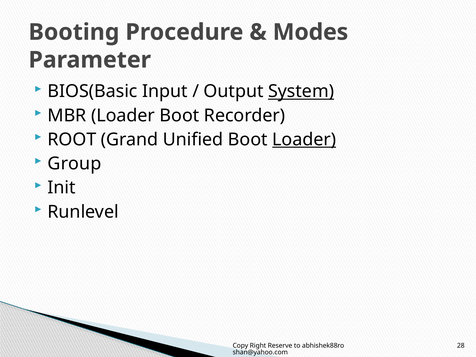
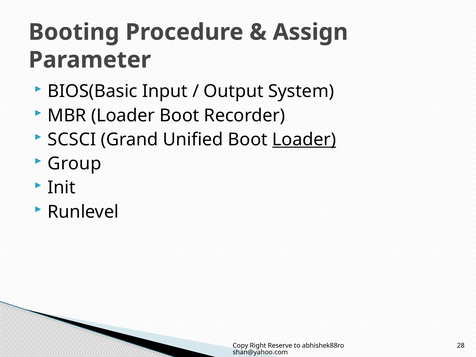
Modes: Modes -> Assign
System underline: present -> none
ROOT: ROOT -> SCSCI
